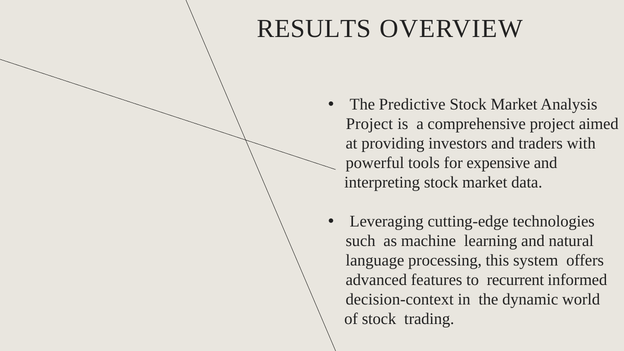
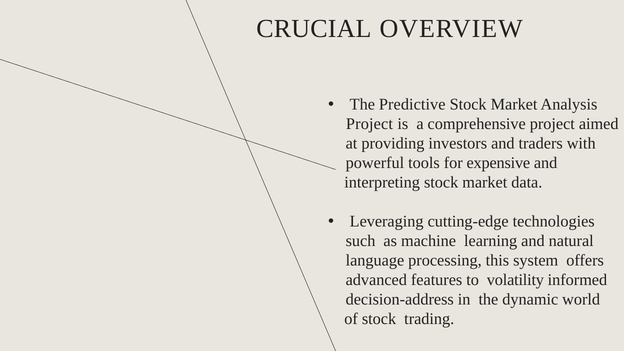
RESULTS: RESULTS -> CRUCIAL
recurrent: recurrent -> volatility
decision-context: decision-context -> decision-address
